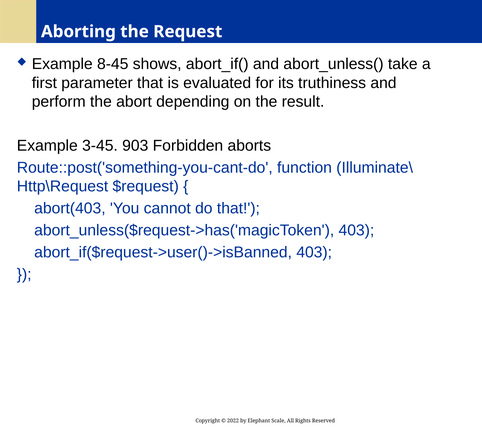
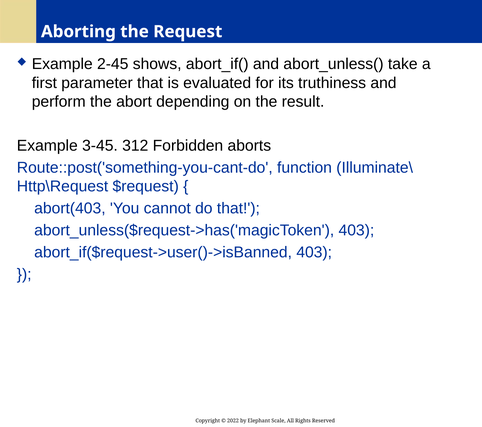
8-45: 8-45 -> 2-45
903: 903 -> 312
